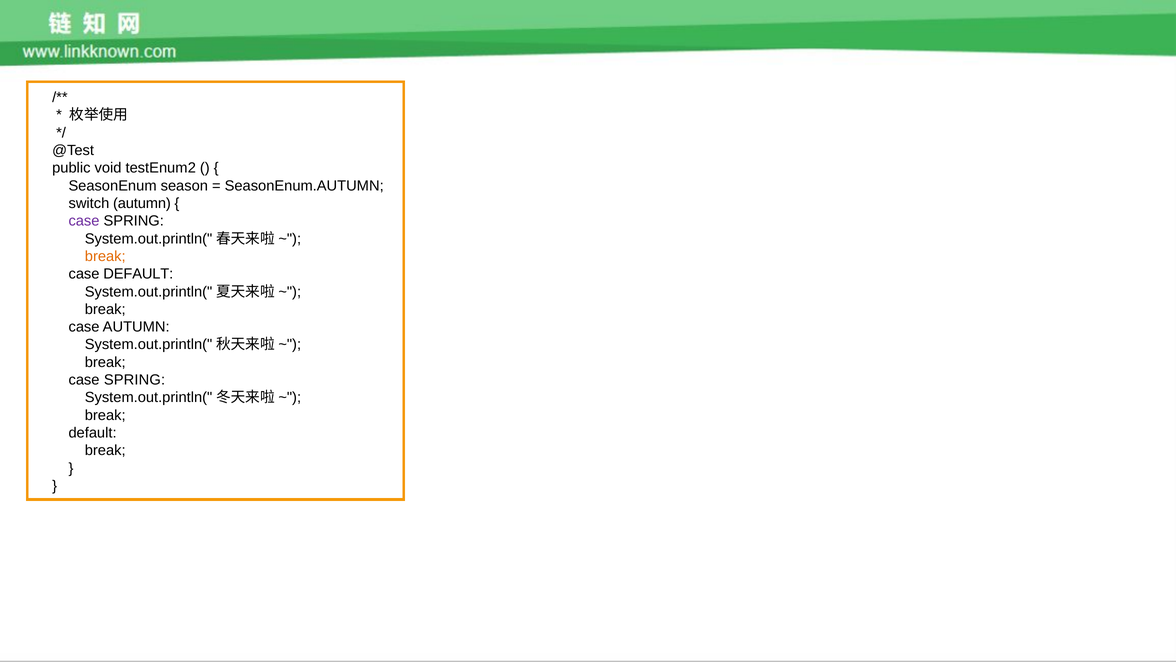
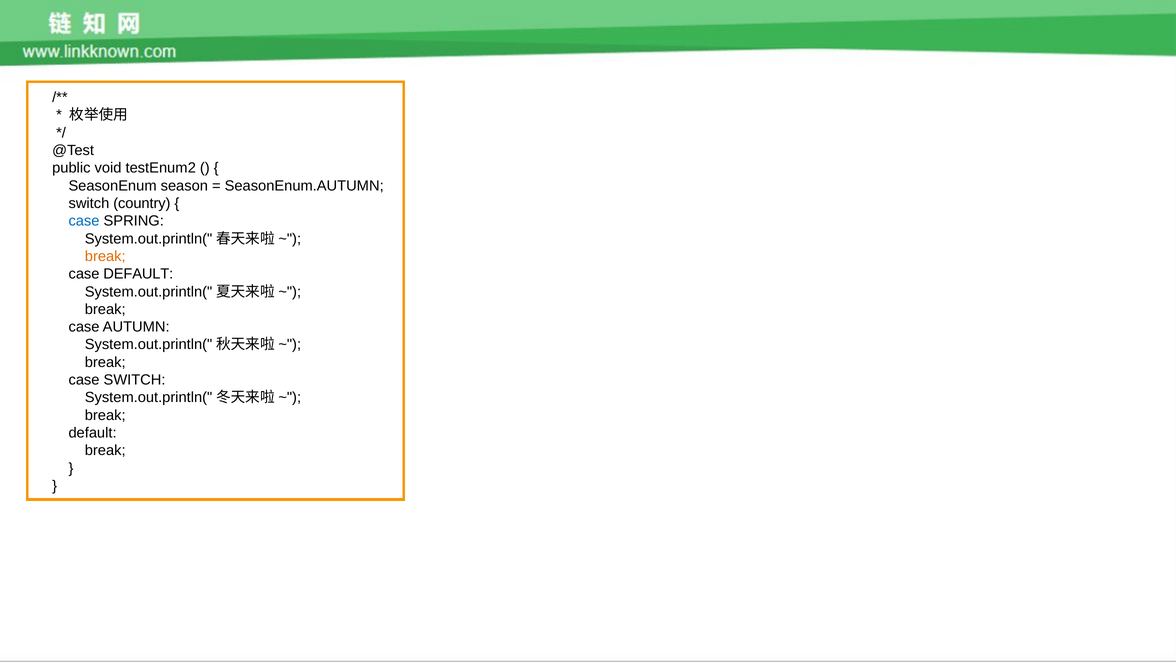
switch autumn: autumn -> country
case at (84, 221) colour: purple -> blue
SPRING at (134, 380): SPRING -> SWITCH
